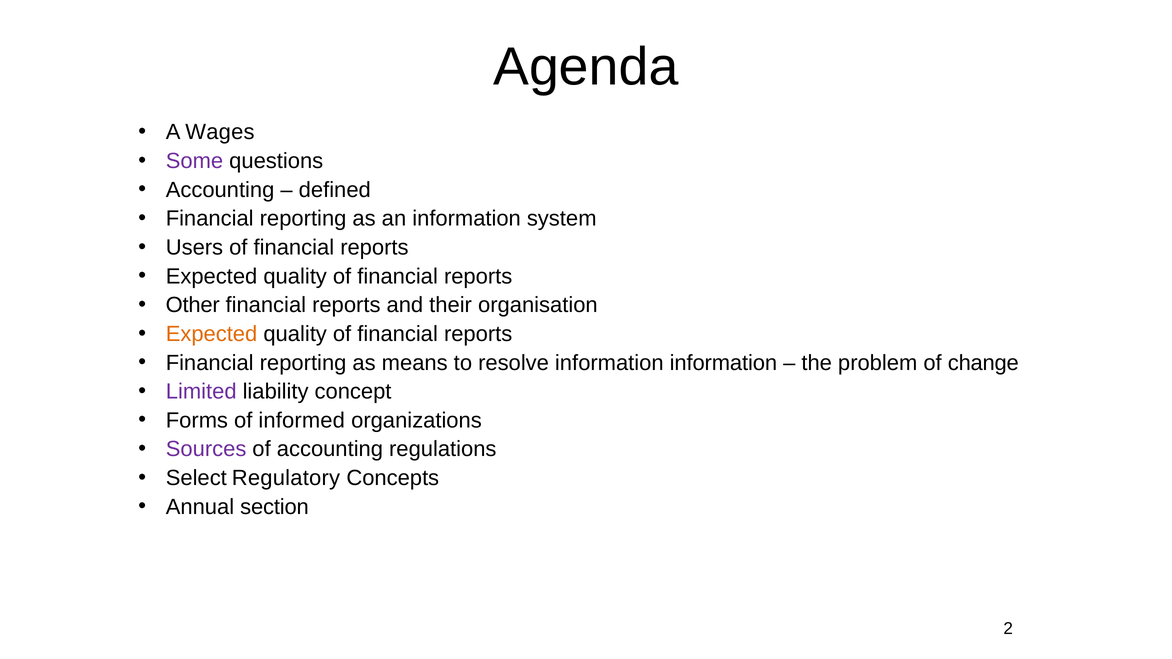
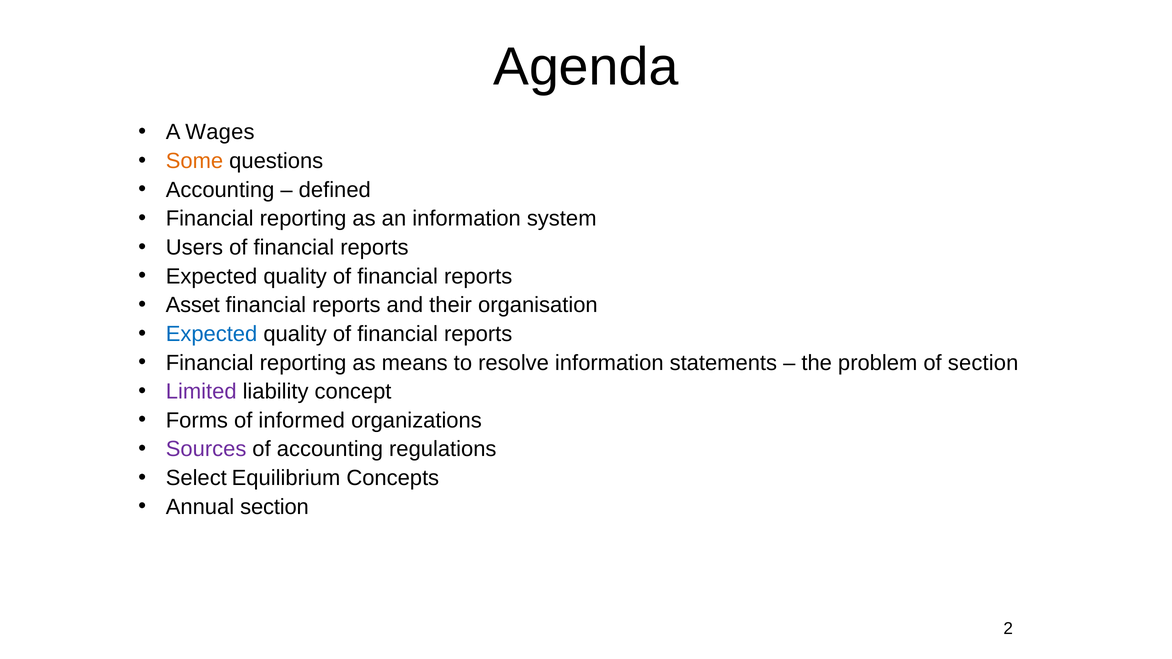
Some colour: purple -> orange
Other: Other -> Asset
Expected at (212, 334) colour: orange -> blue
information information: information -> statements
of change: change -> section
Regulatory: Regulatory -> Equilibrium
